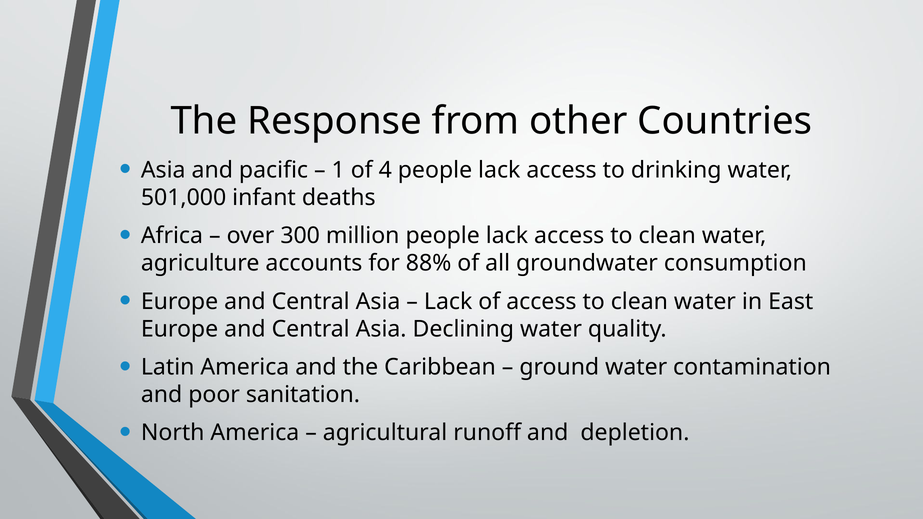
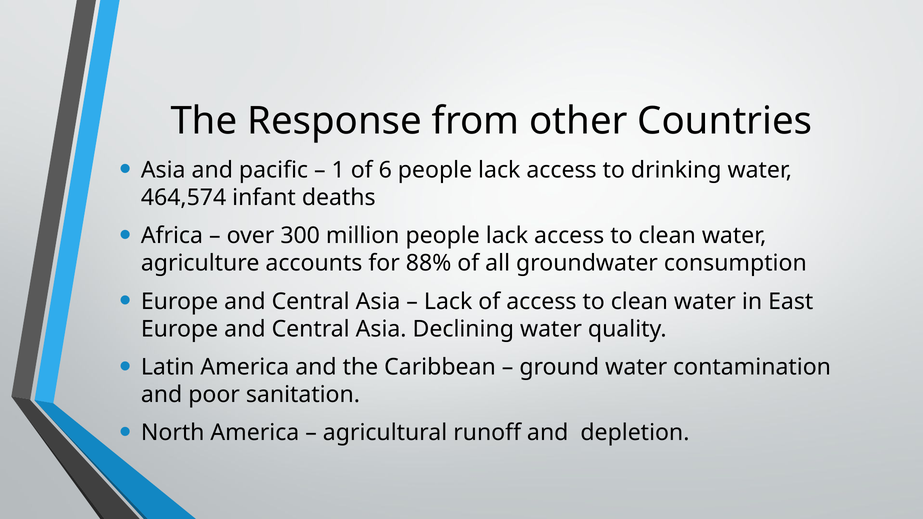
4: 4 -> 6
501,000: 501,000 -> 464,574
